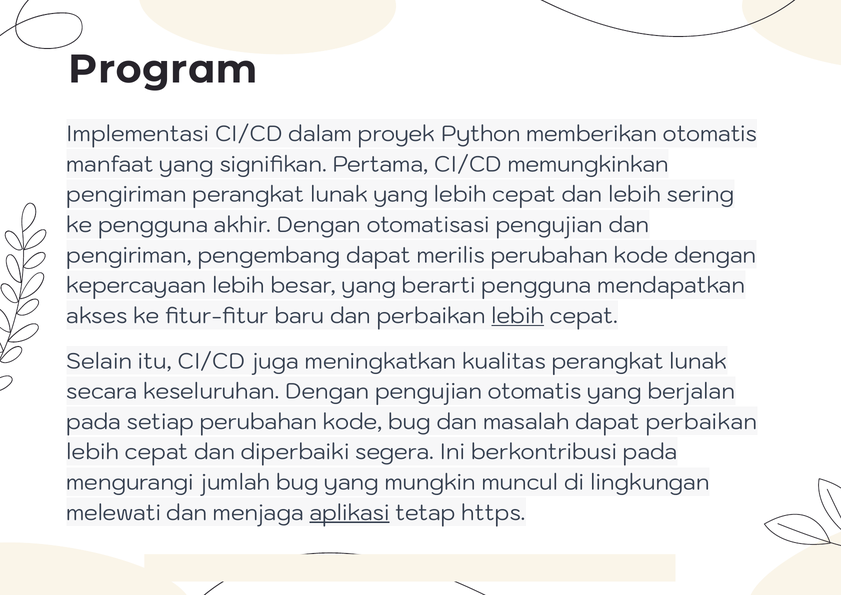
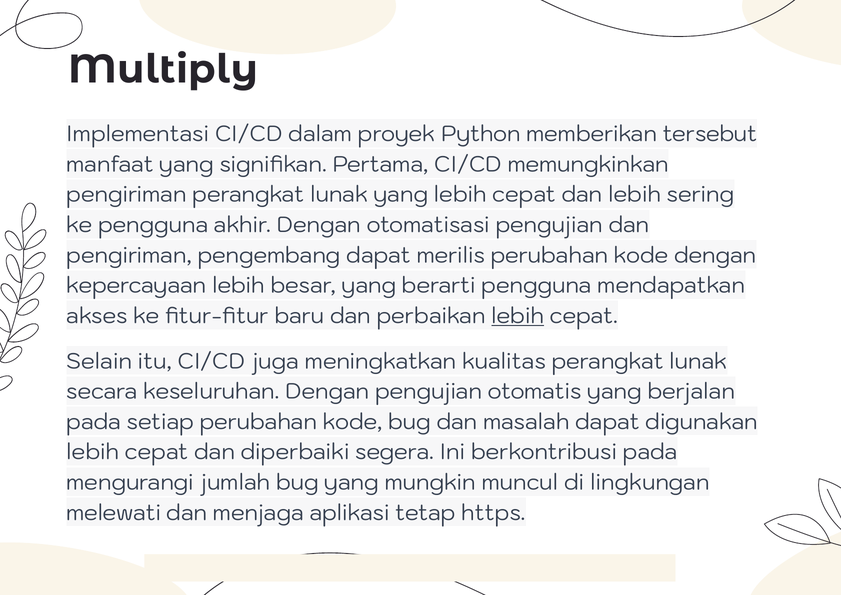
Program: Program -> Multiply
otomatis at (710, 134): otomatis -> tersebut
perbaikan at (701, 422): perbaikan -> digunakan
aplikasi underline: present -> none
